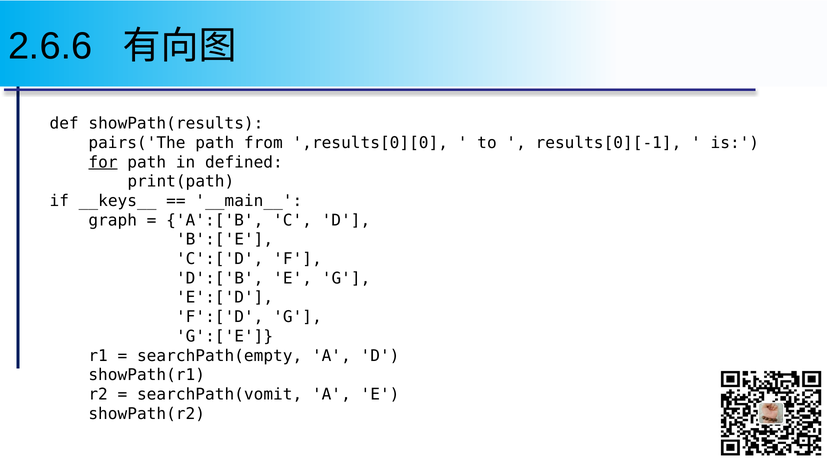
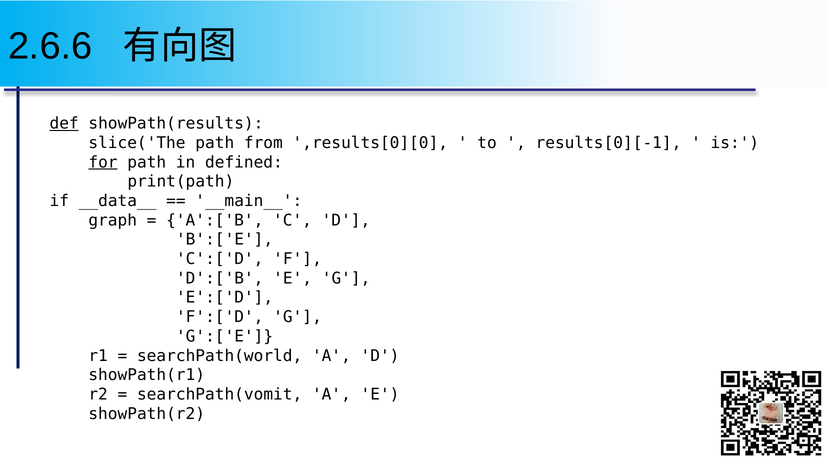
def underline: none -> present
pairs('The: pairs('The -> slice('The
__keys__: __keys__ -> __data__
searchPath(empty: searchPath(empty -> searchPath(world
